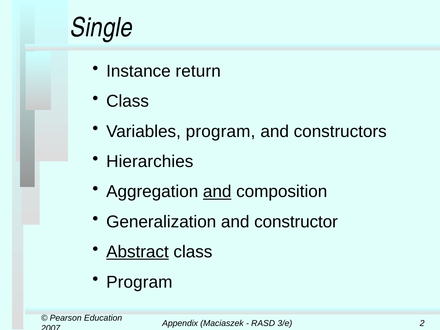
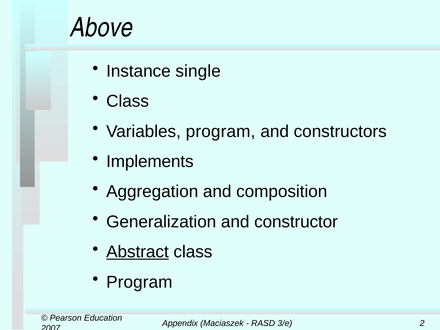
Single: Single -> Above
return: return -> single
Hierarchies: Hierarchies -> Implements
and at (217, 192) underline: present -> none
